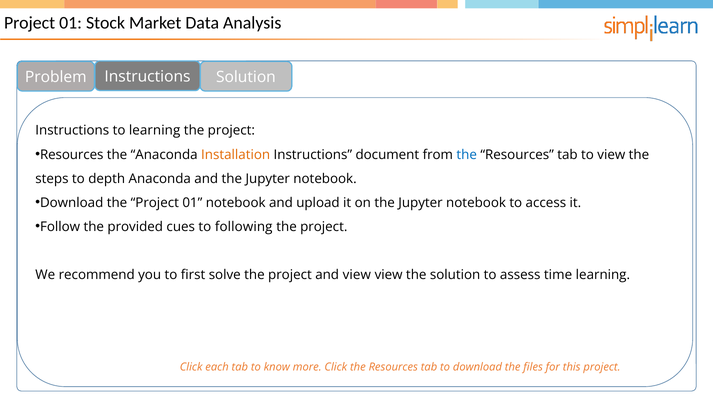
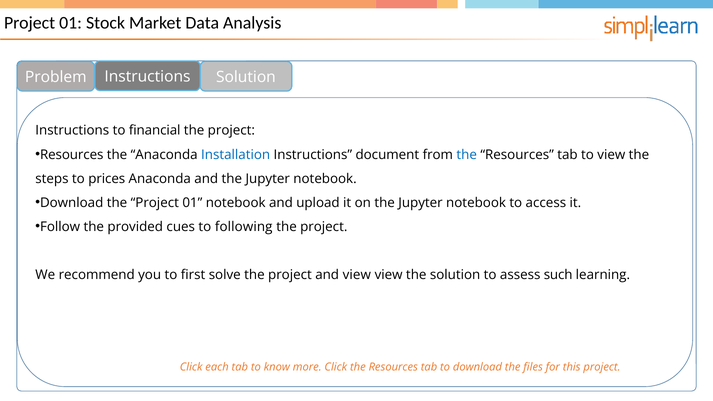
to learning: learning -> financial
Installation colour: orange -> blue
depth: depth -> prices
time: time -> such
